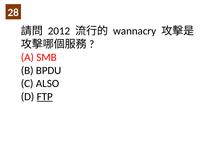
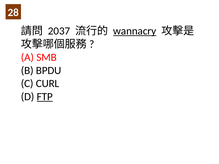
2012: 2012 -> 2037
wannacry underline: none -> present
ALSO: ALSO -> CURL
